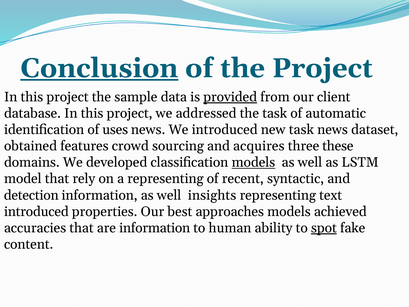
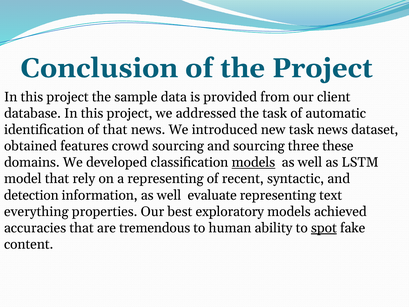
Conclusion underline: present -> none
provided underline: present -> none
of uses: uses -> that
and acquires: acquires -> sourcing
insights: insights -> evaluate
introduced at (36, 211): introduced -> everything
approaches: approaches -> exploratory
are information: information -> tremendous
